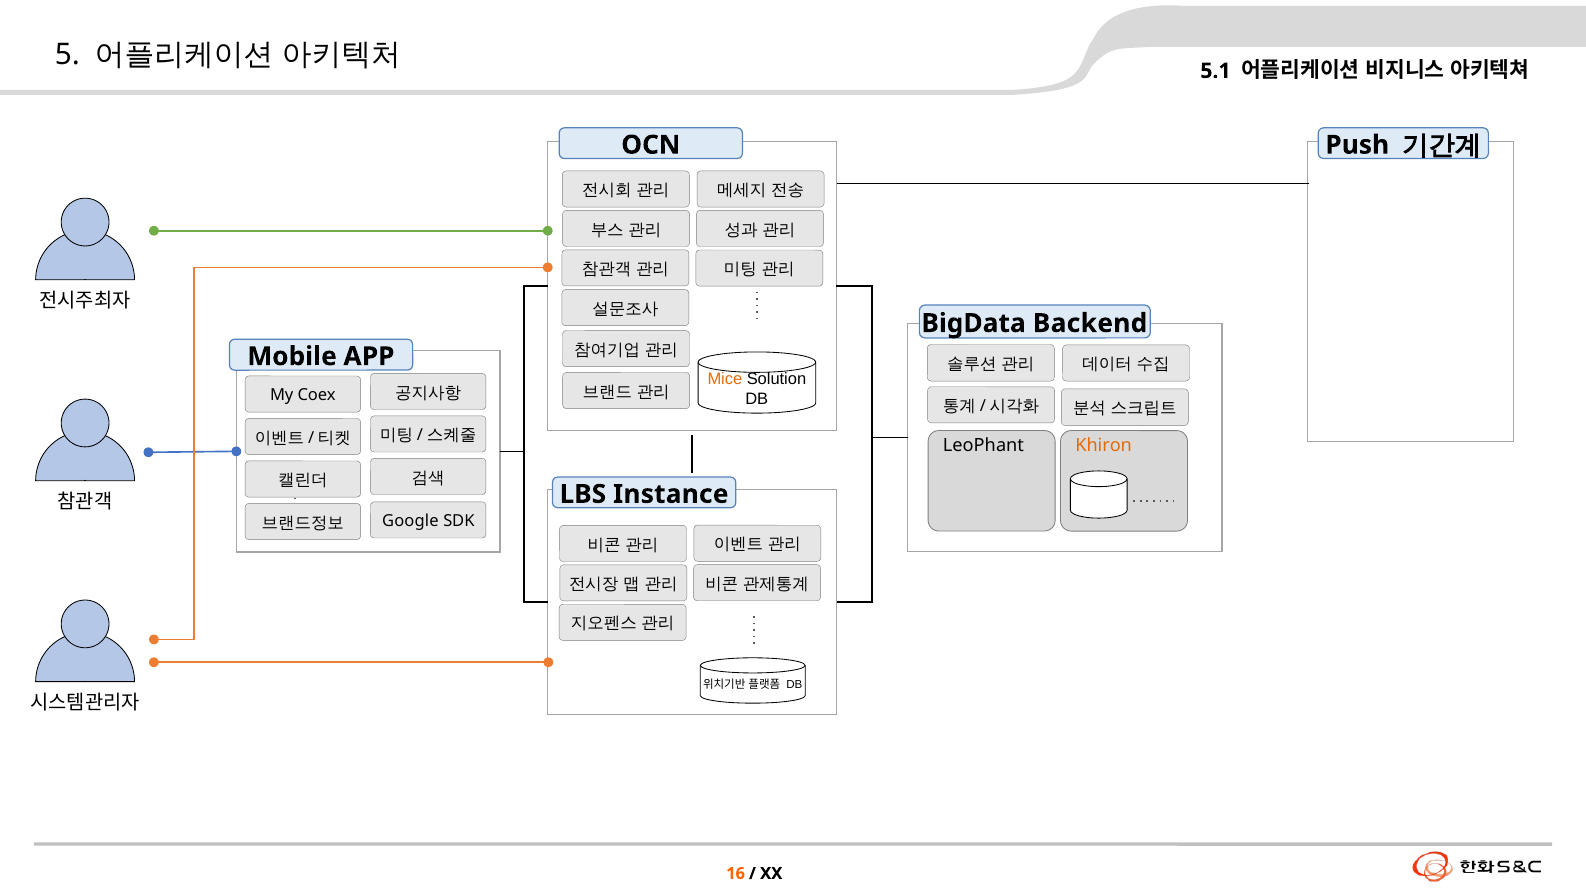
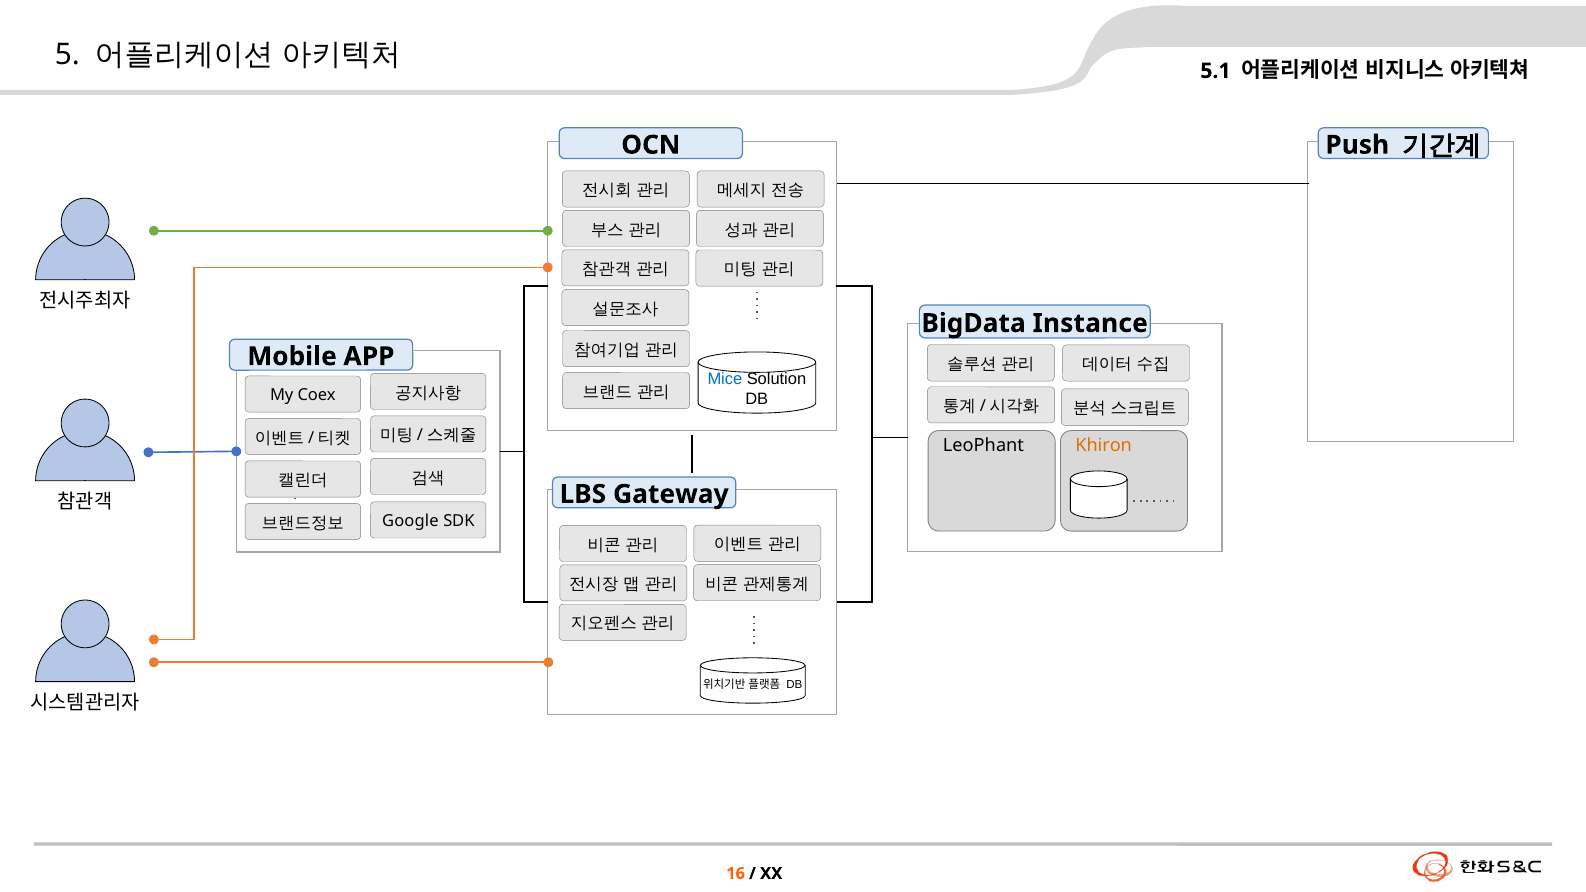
Backend: Backend -> Instance
Mice colour: orange -> blue
Instance: Instance -> Gateway
